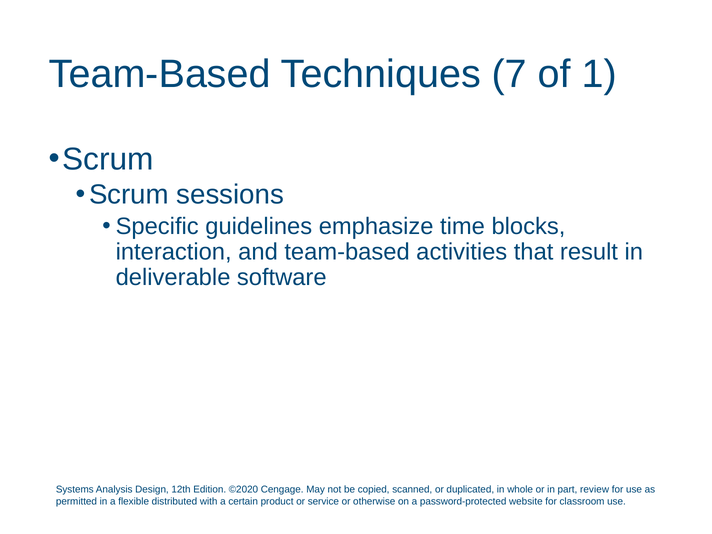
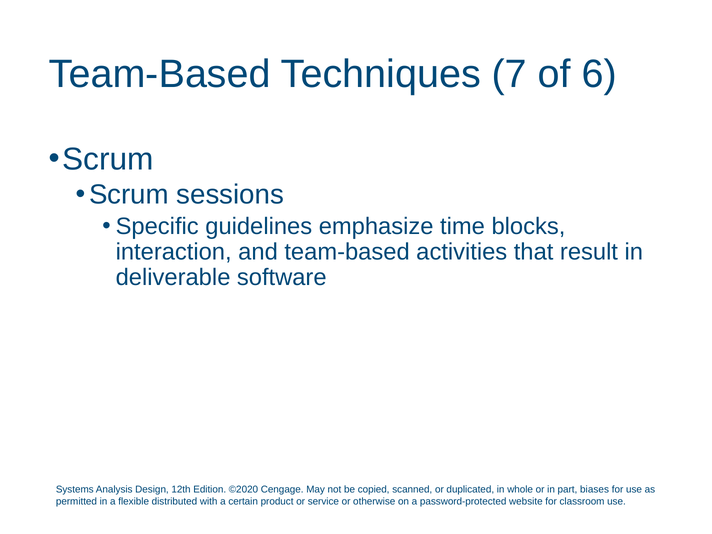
1: 1 -> 6
review: review -> biases
